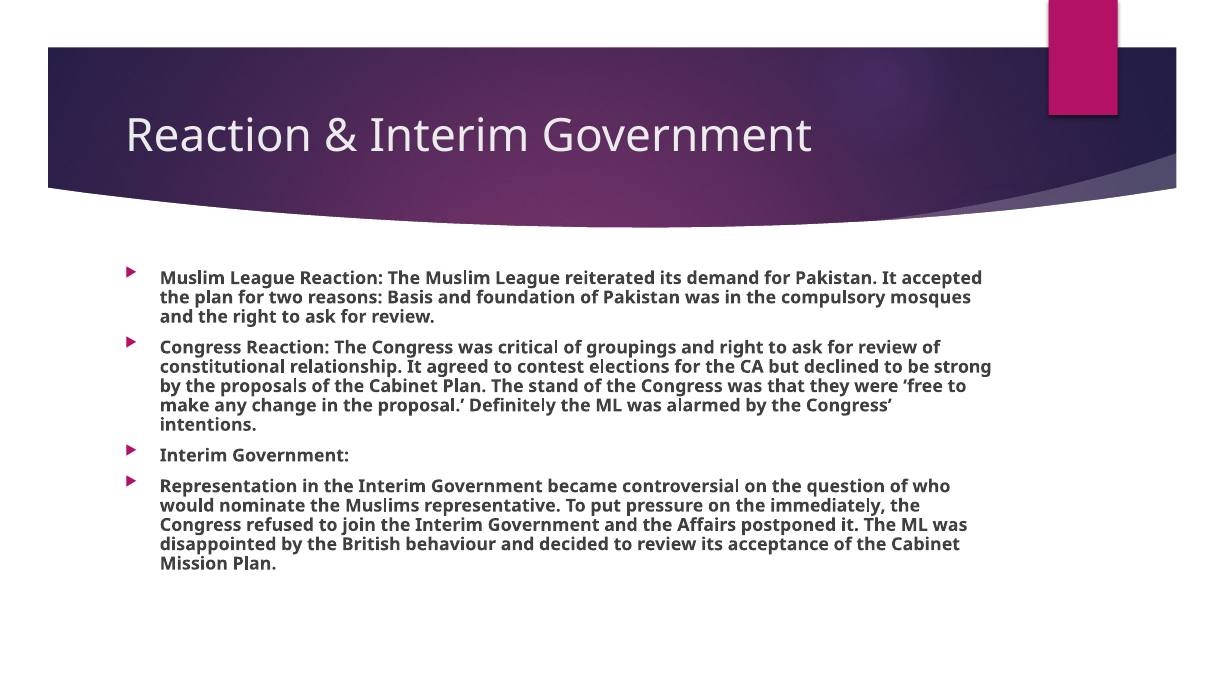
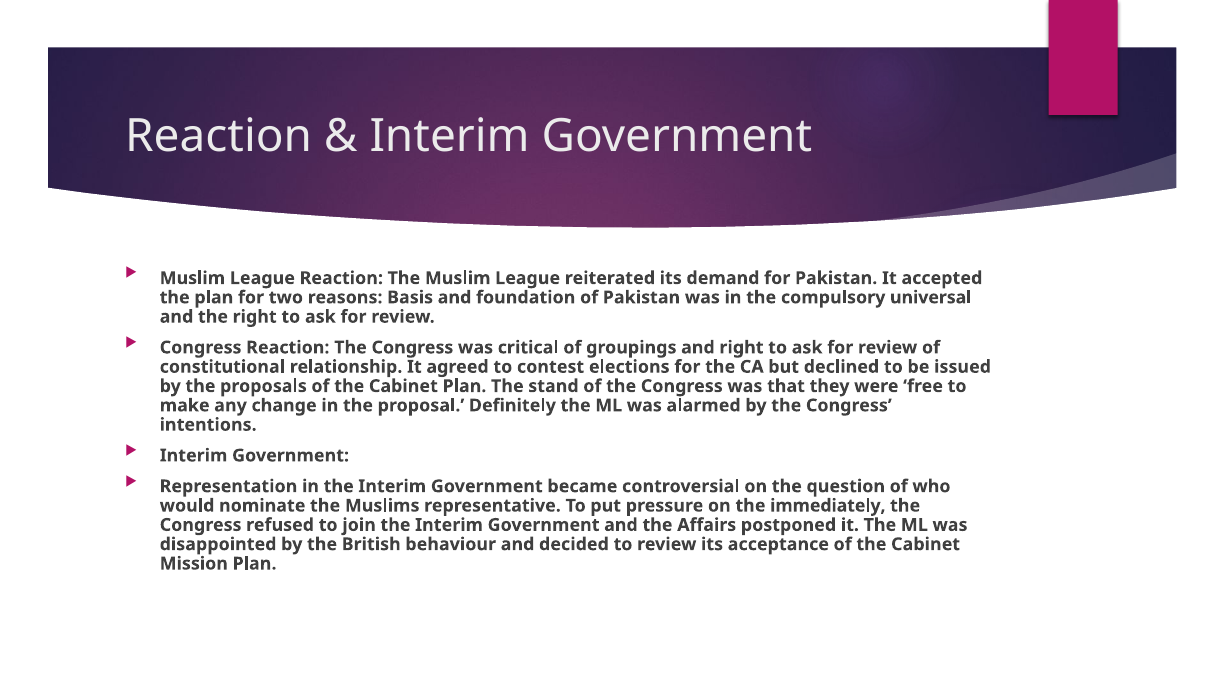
mosques: mosques -> universal
strong: strong -> issued
